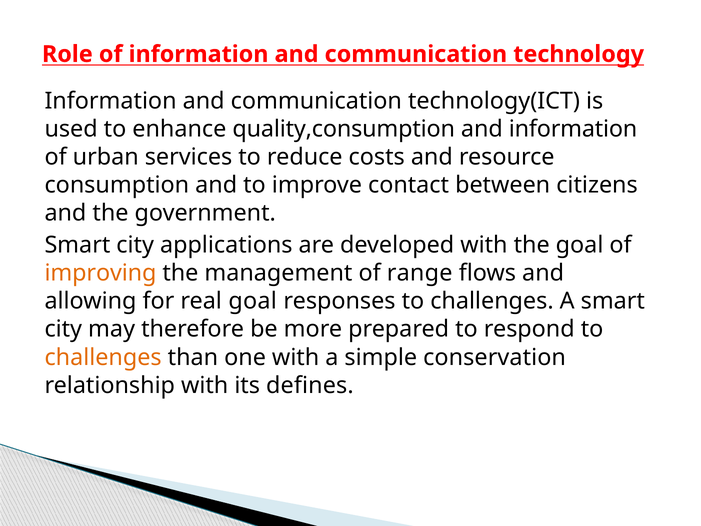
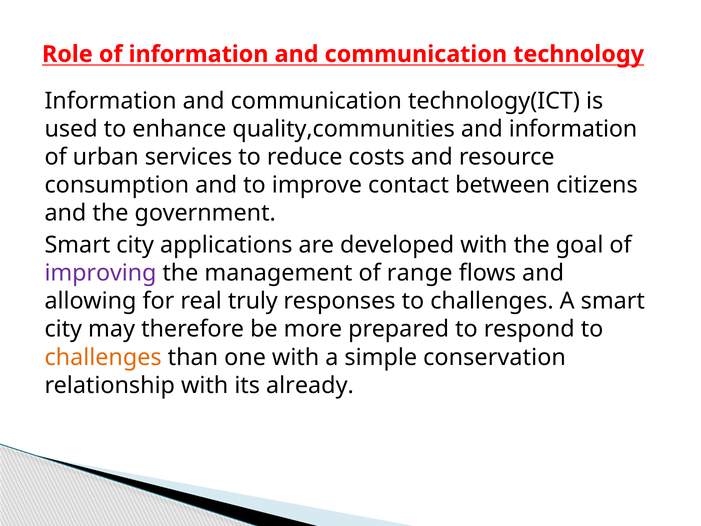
quality,consumption: quality,consumption -> quality,communities
improving colour: orange -> purple
real goal: goal -> truly
defines: defines -> already
